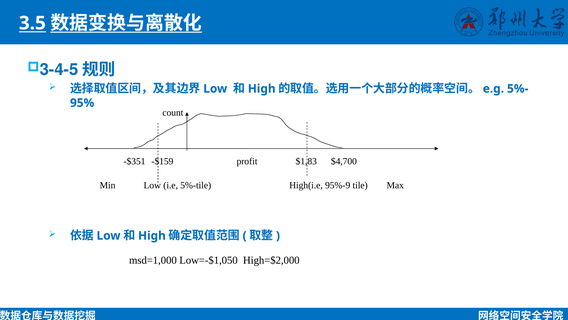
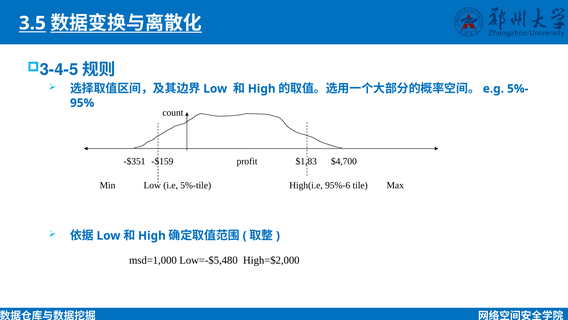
95%-9: 95%-9 -> 95%-6
Low=-$1,050: Low=-$1,050 -> Low=-$5,480
